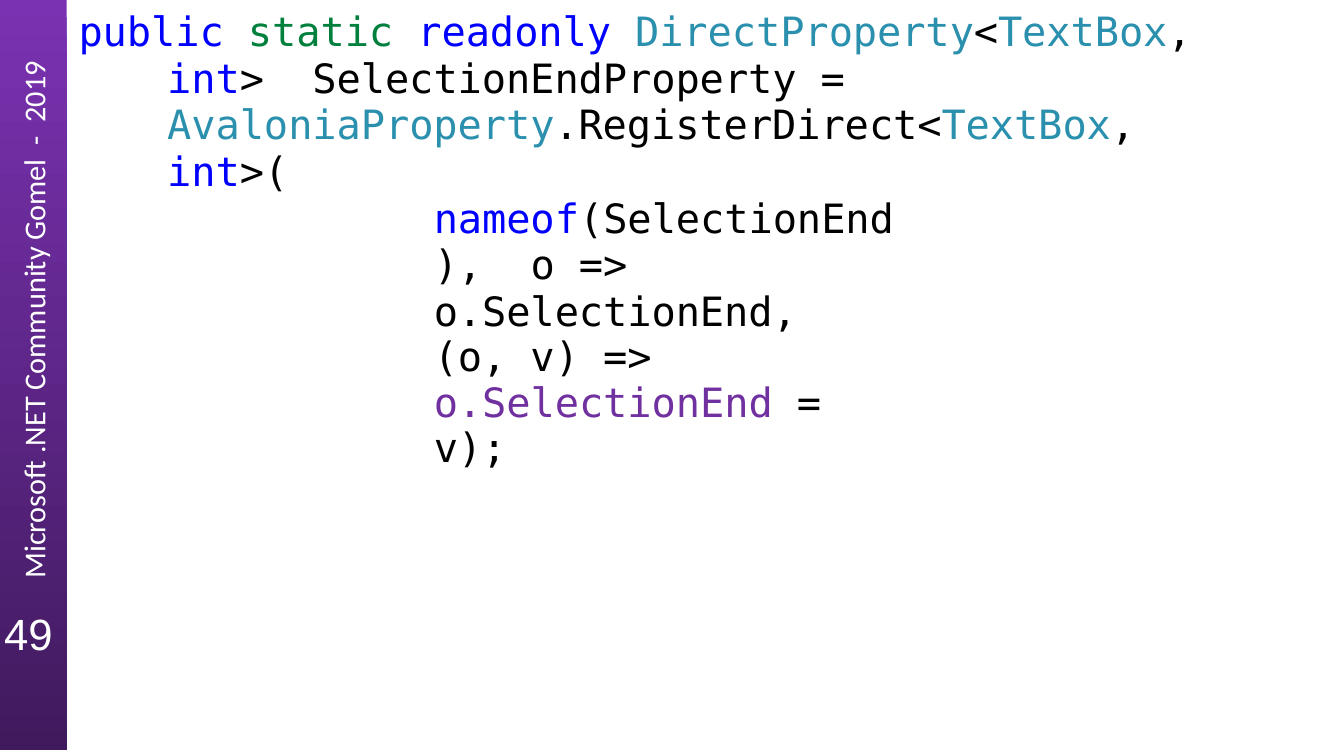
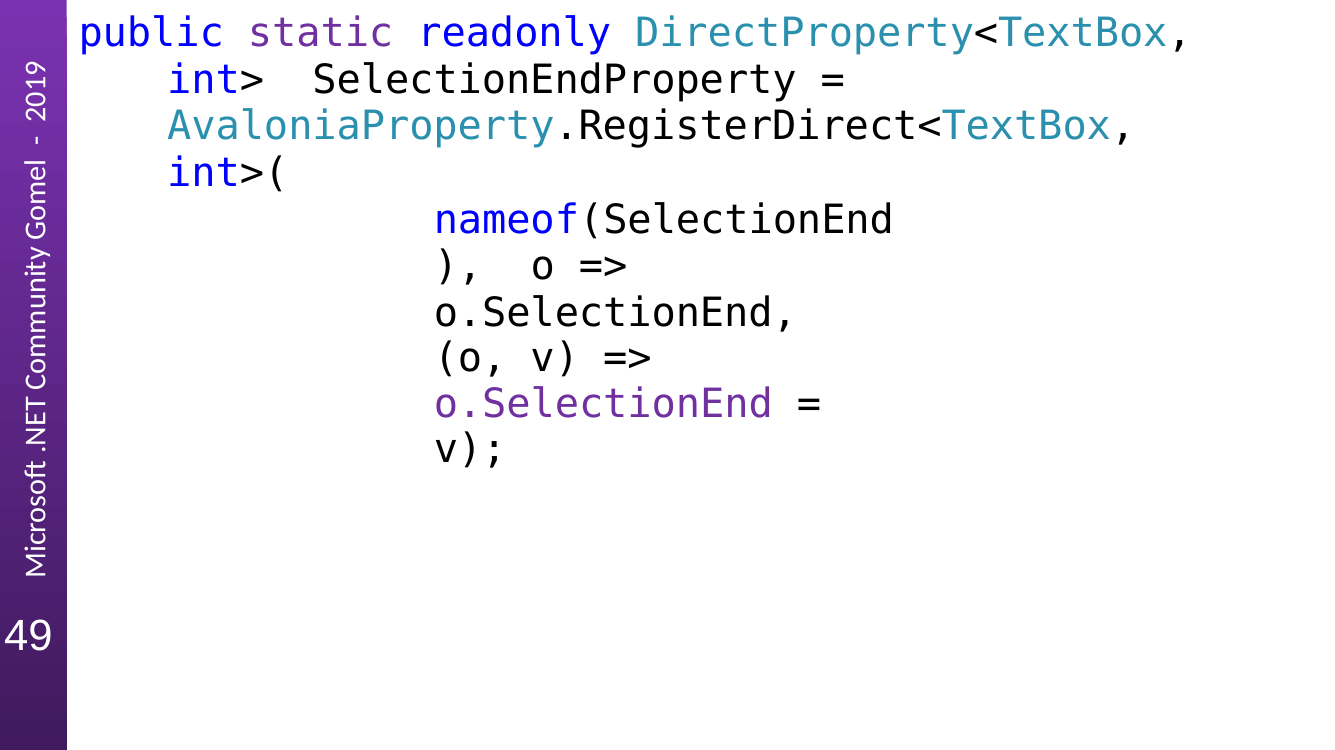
static colour: green -> purple
